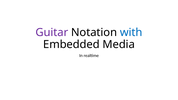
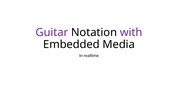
with colour: blue -> purple
